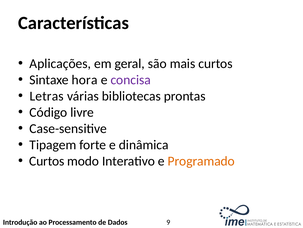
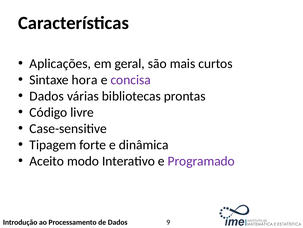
Letras at (47, 96): Letras -> Dados
Curtos at (47, 161): Curtos -> Aceito
Programado colour: orange -> purple
